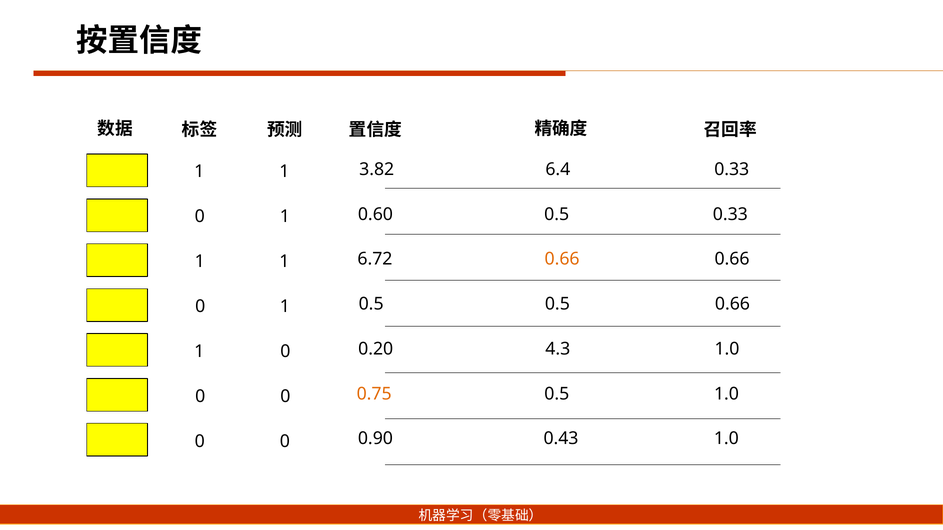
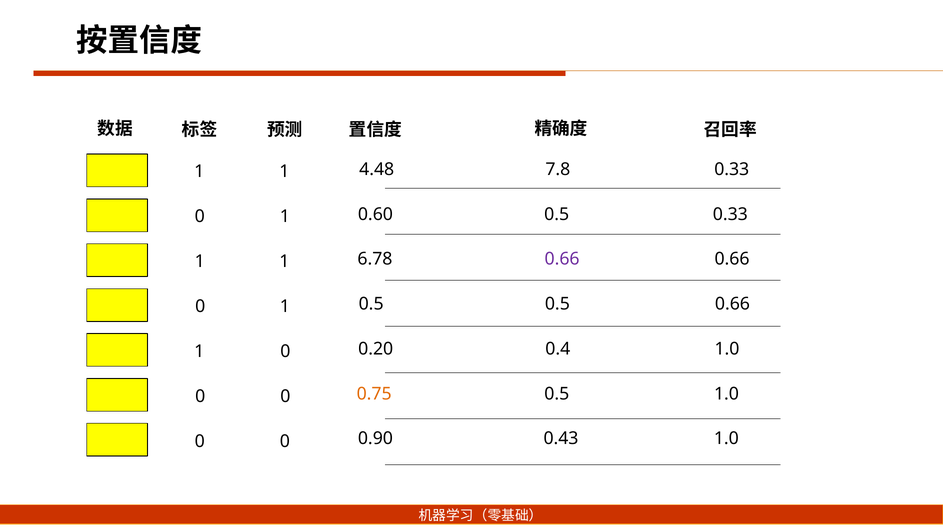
3.82: 3.82 -> 4.48
6.4: 6.4 -> 7.8
6.72: 6.72 -> 6.78
0.66 at (562, 259) colour: orange -> purple
4.3: 4.3 -> 0.4
